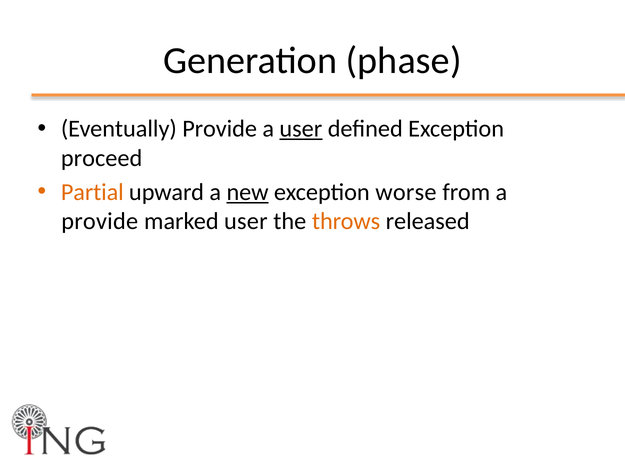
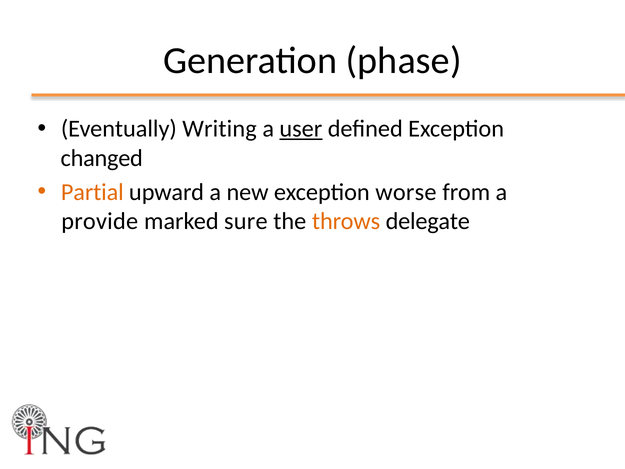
Eventually Provide: Provide -> Writing
proceed: proceed -> changed
new underline: present -> none
marked user: user -> sure
released: released -> delegate
